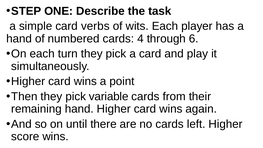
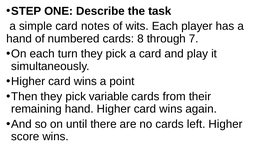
verbs: verbs -> notes
4: 4 -> 8
6: 6 -> 7
